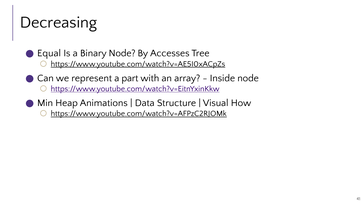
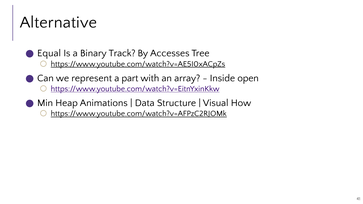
Decreasing: Decreasing -> Alternative
Binary Node: Node -> Track
Inside node: node -> open
